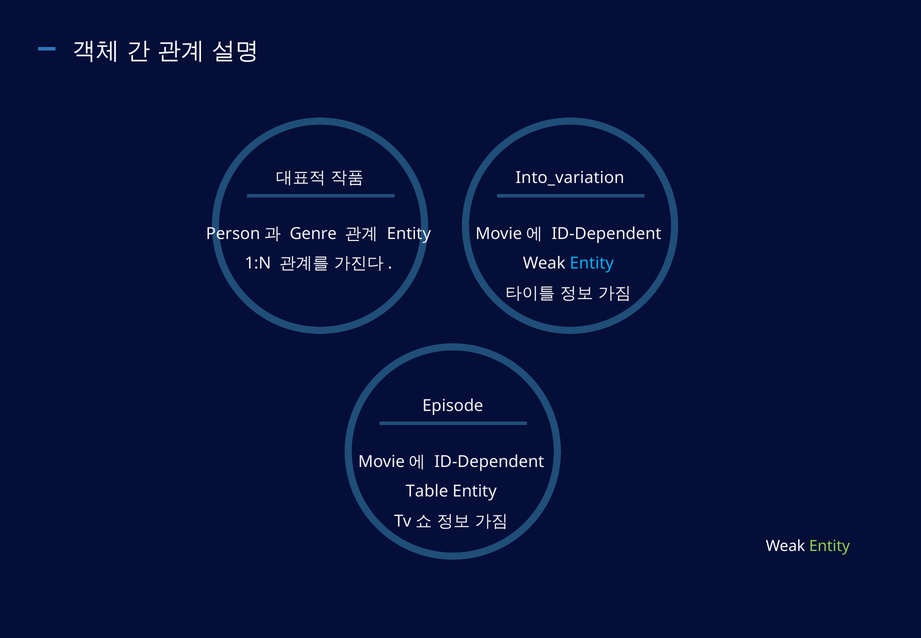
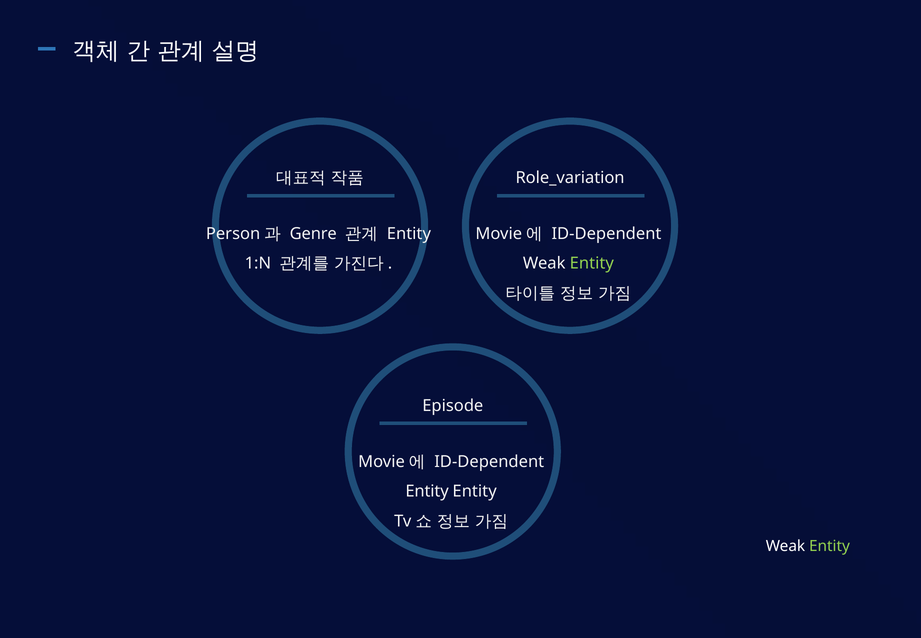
Into_variation: Into_variation -> Role_variation
Entity at (592, 263) colour: light blue -> light green
Table at (427, 491): Table -> Entity
